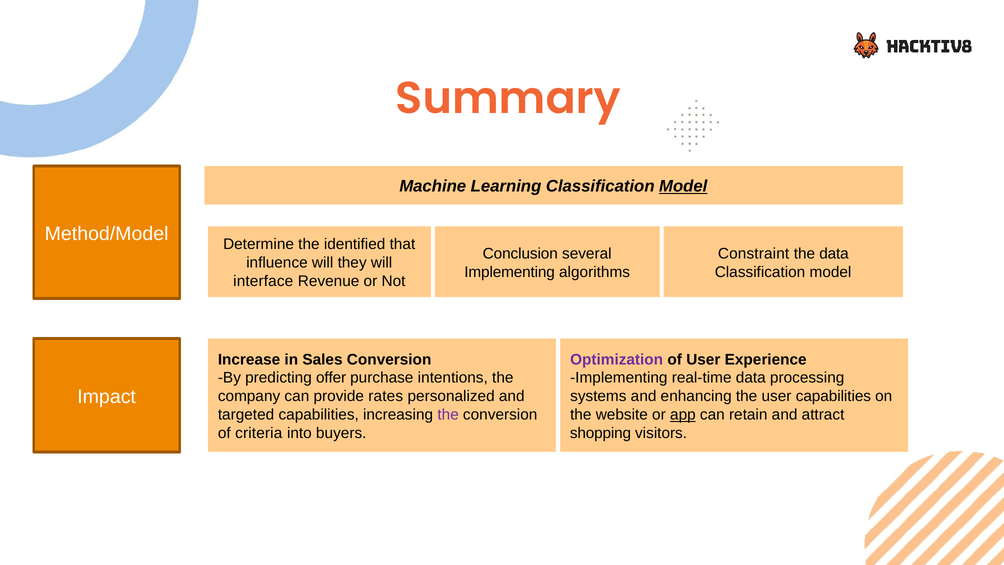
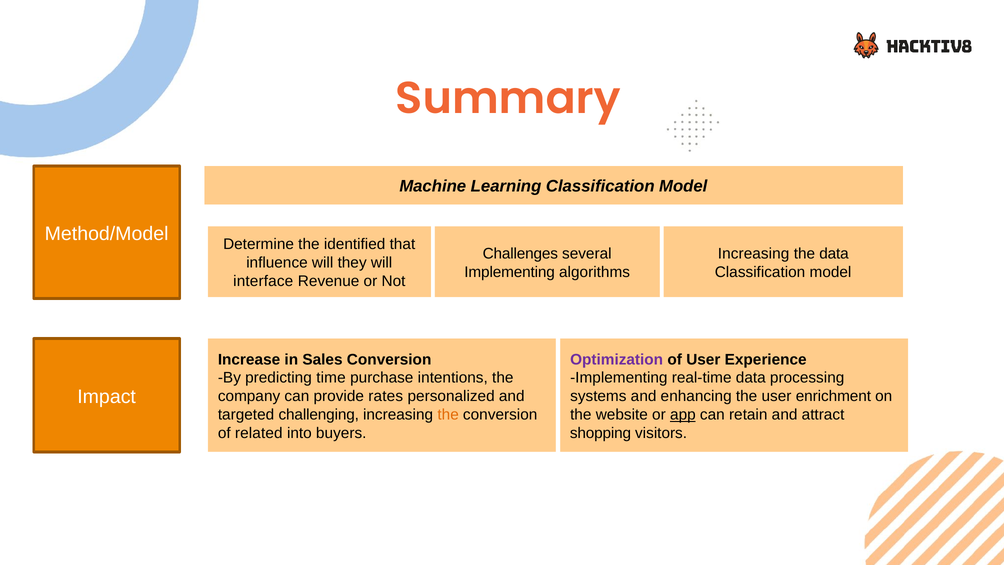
Model at (683, 186) underline: present -> none
Conclusion: Conclusion -> Challenges
Constraint at (754, 253): Constraint -> Increasing
offer: offer -> time
user capabilities: capabilities -> enrichment
targeted capabilities: capabilities -> challenging
the at (448, 415) colour: purple -> orange
criteria: criteria -> related
